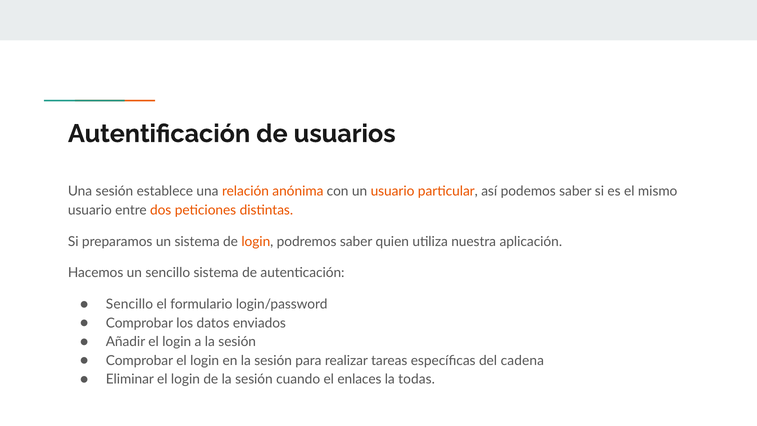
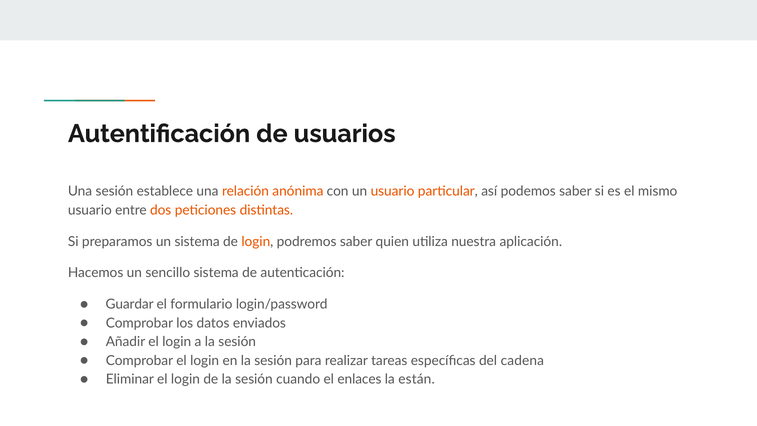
Sencillo at (129, 304): Sencillo -> Guardar
todas: todas -> están
